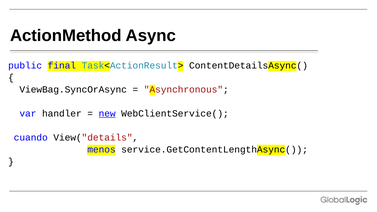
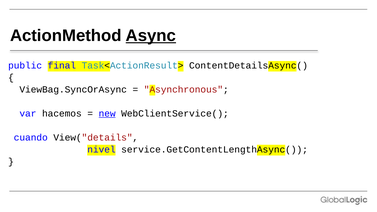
Async underline: none -> present
handler: handler -> hacemos
menos: menos -> nivel
